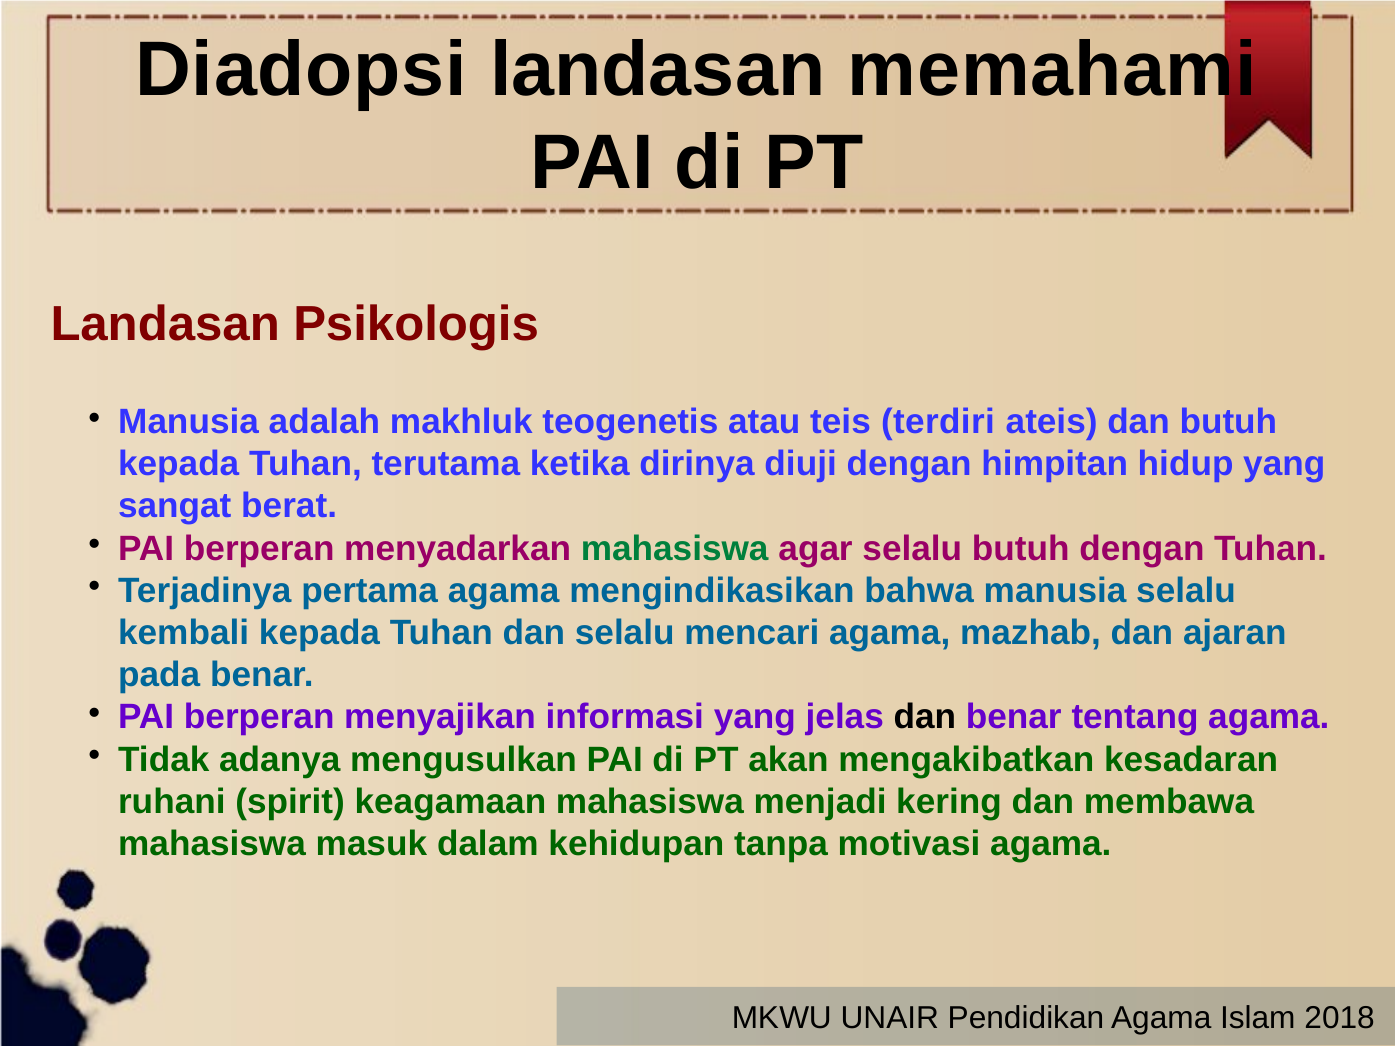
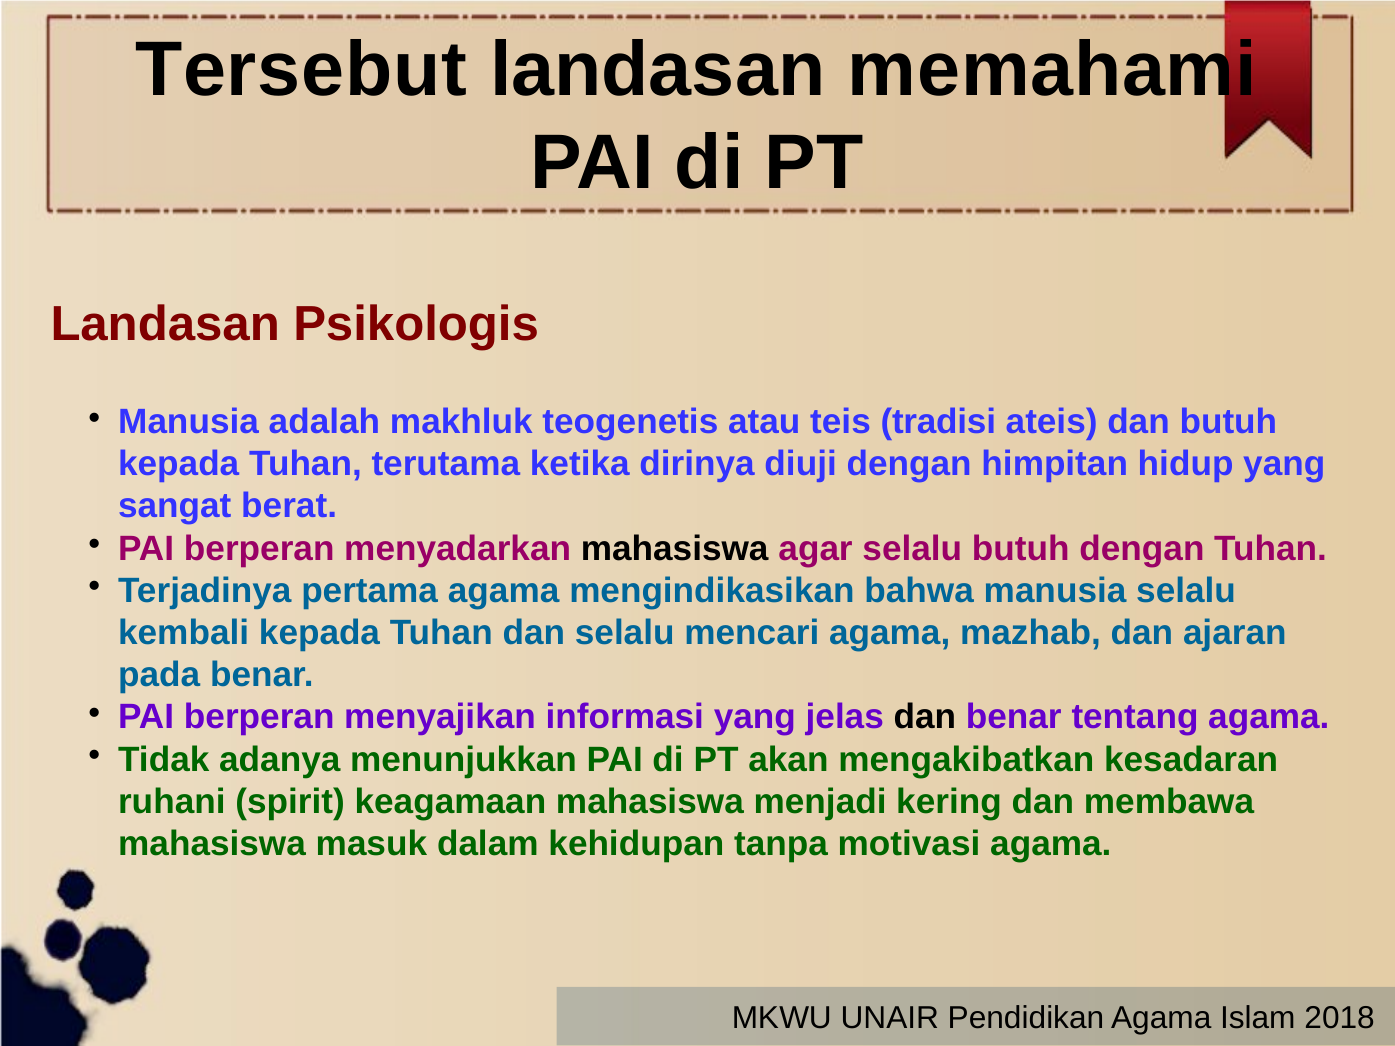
Diadopsi: Diadopsi -> Tersebut
terdiri: terdiri -> tradisi
mahasiswa at (675, 549) colour: green -> black
mengusulkan: mengusulkan -> menunjukkan
